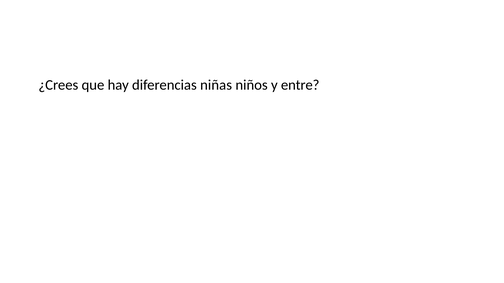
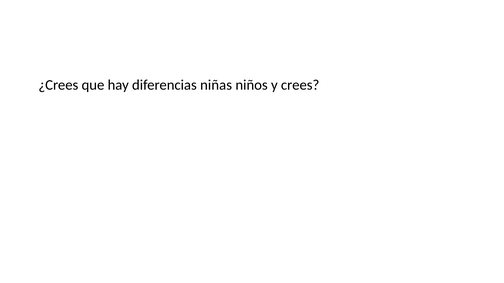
entre: entre -> crees
